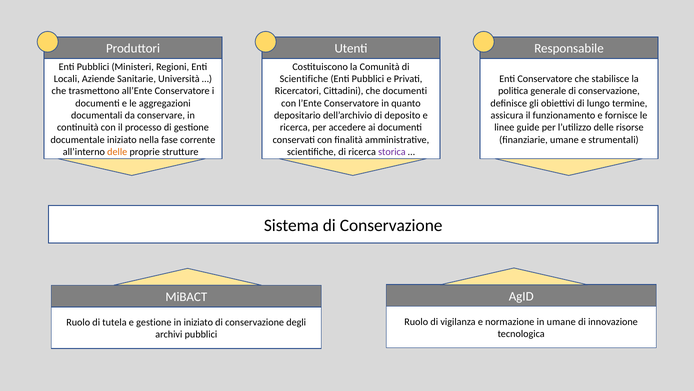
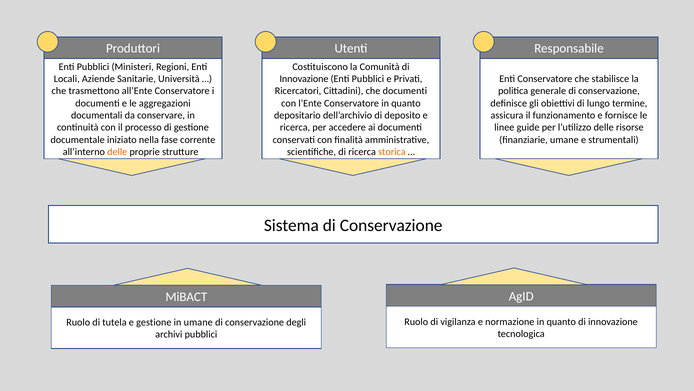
Scientifiche at (304, 79): Scientifiche -> Innovazione
storica colour: purple -> orange
normazione in umane: umane -> quanto
in iniziato: iniziato -> umane
